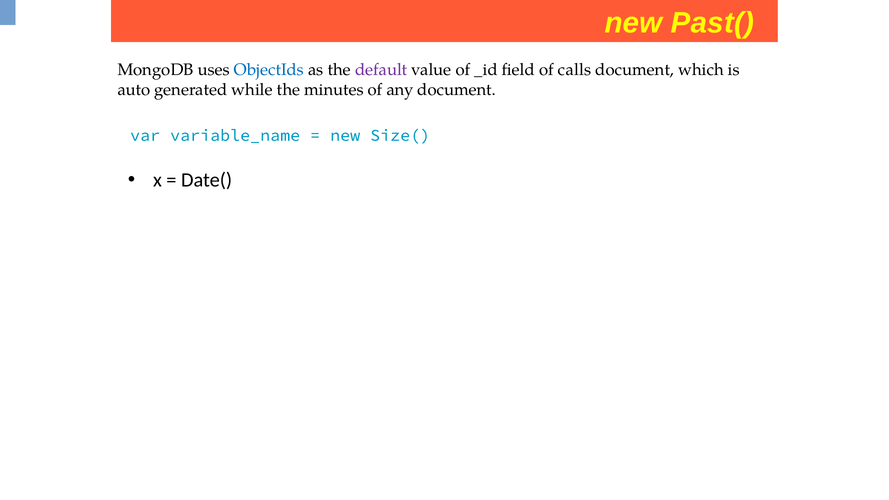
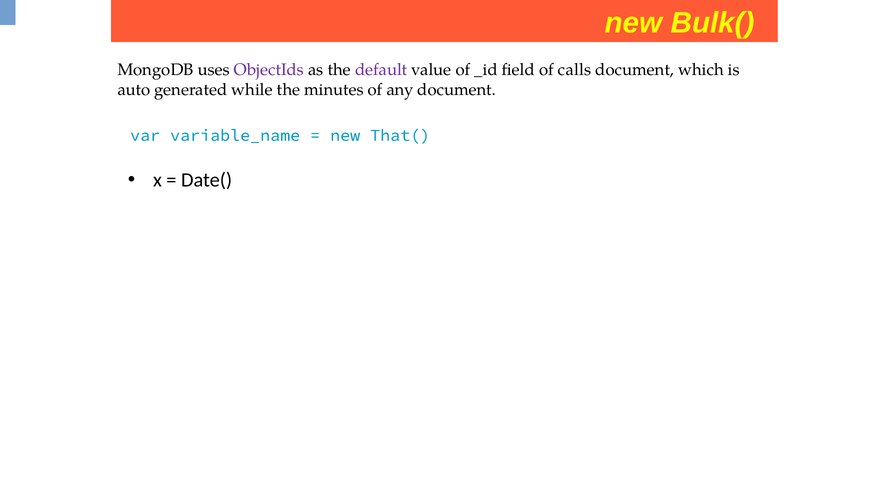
Past(: Past( -> Bulk(
ObjectIds colour: blue -> purple
Size(: Size( -> That(
